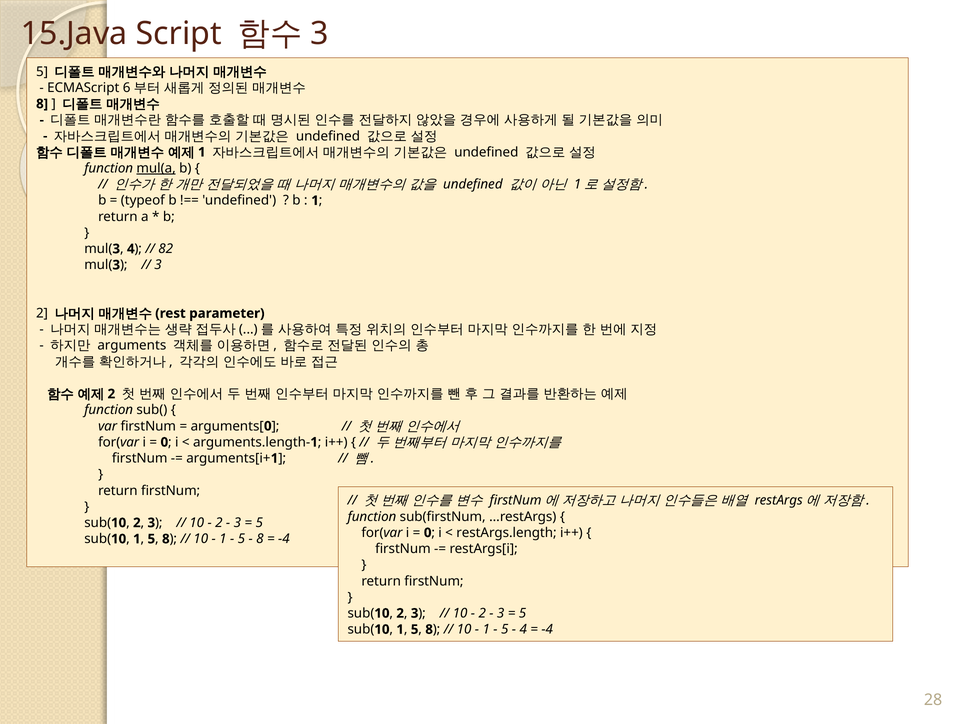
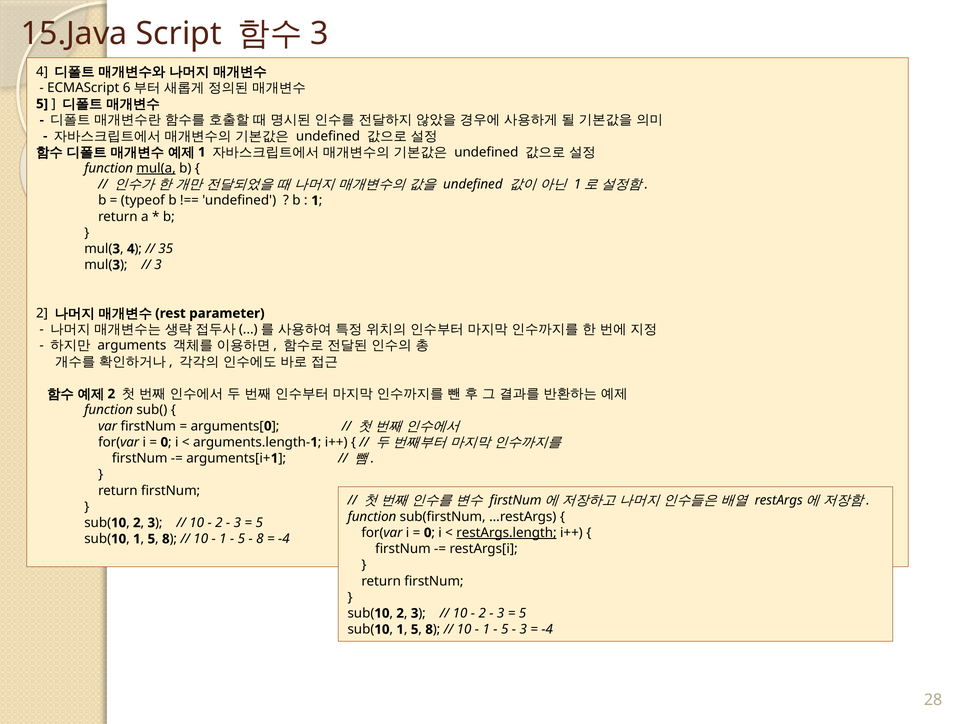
5 at (42, 72): 5 -> 4
8 at (42, 104): 8 -> 5
82: 82 -> 35
restArgs.length underline: none -> present
4 at (523, 629): 4 -> 3
